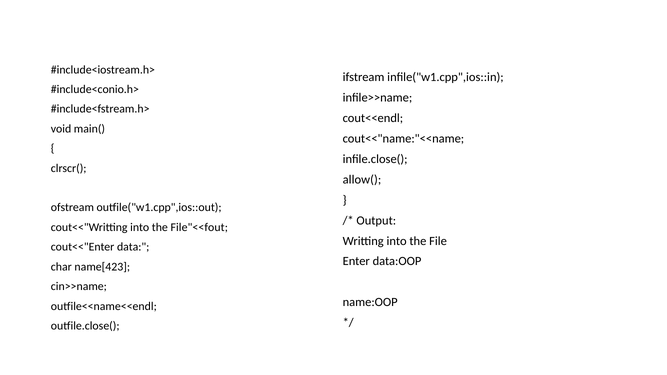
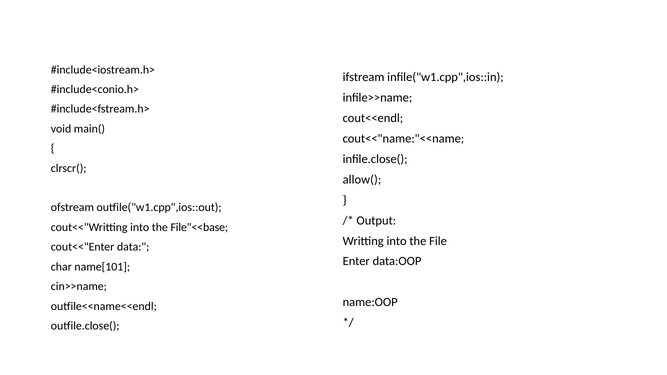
File"<<fout: File"<<fout -> File"<<base
name[423: name[423 -> name[101
